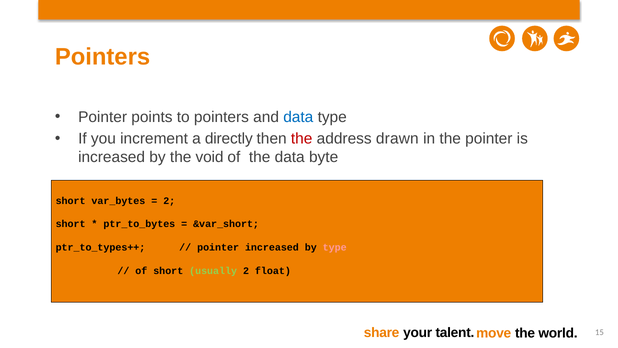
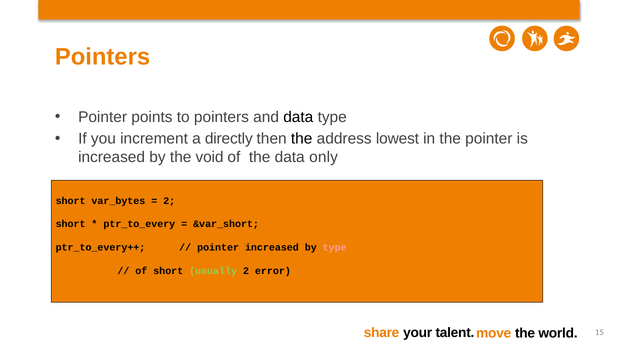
data at (298, 117) colour: blue -> black
the at (302, 139) colour: red -> black
drawn: drawn -> lowest
byte: byte -> only
ptr_to_bytes: ptr_to_bytes -> ptr_to_every
ptr_to_types++: ptr_to_types++ -> ptr_to_every++
float: float -> error
